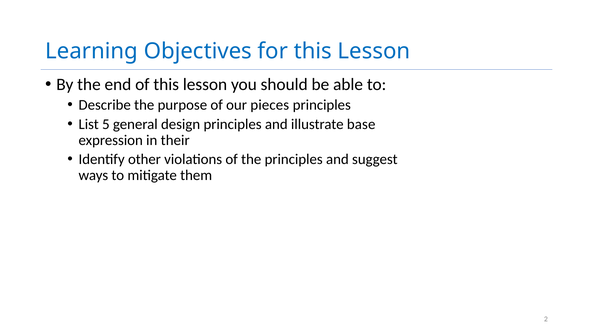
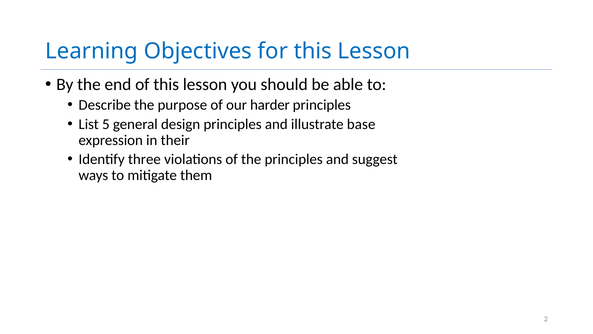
pieces: pieces -> harder
other: other -> three
